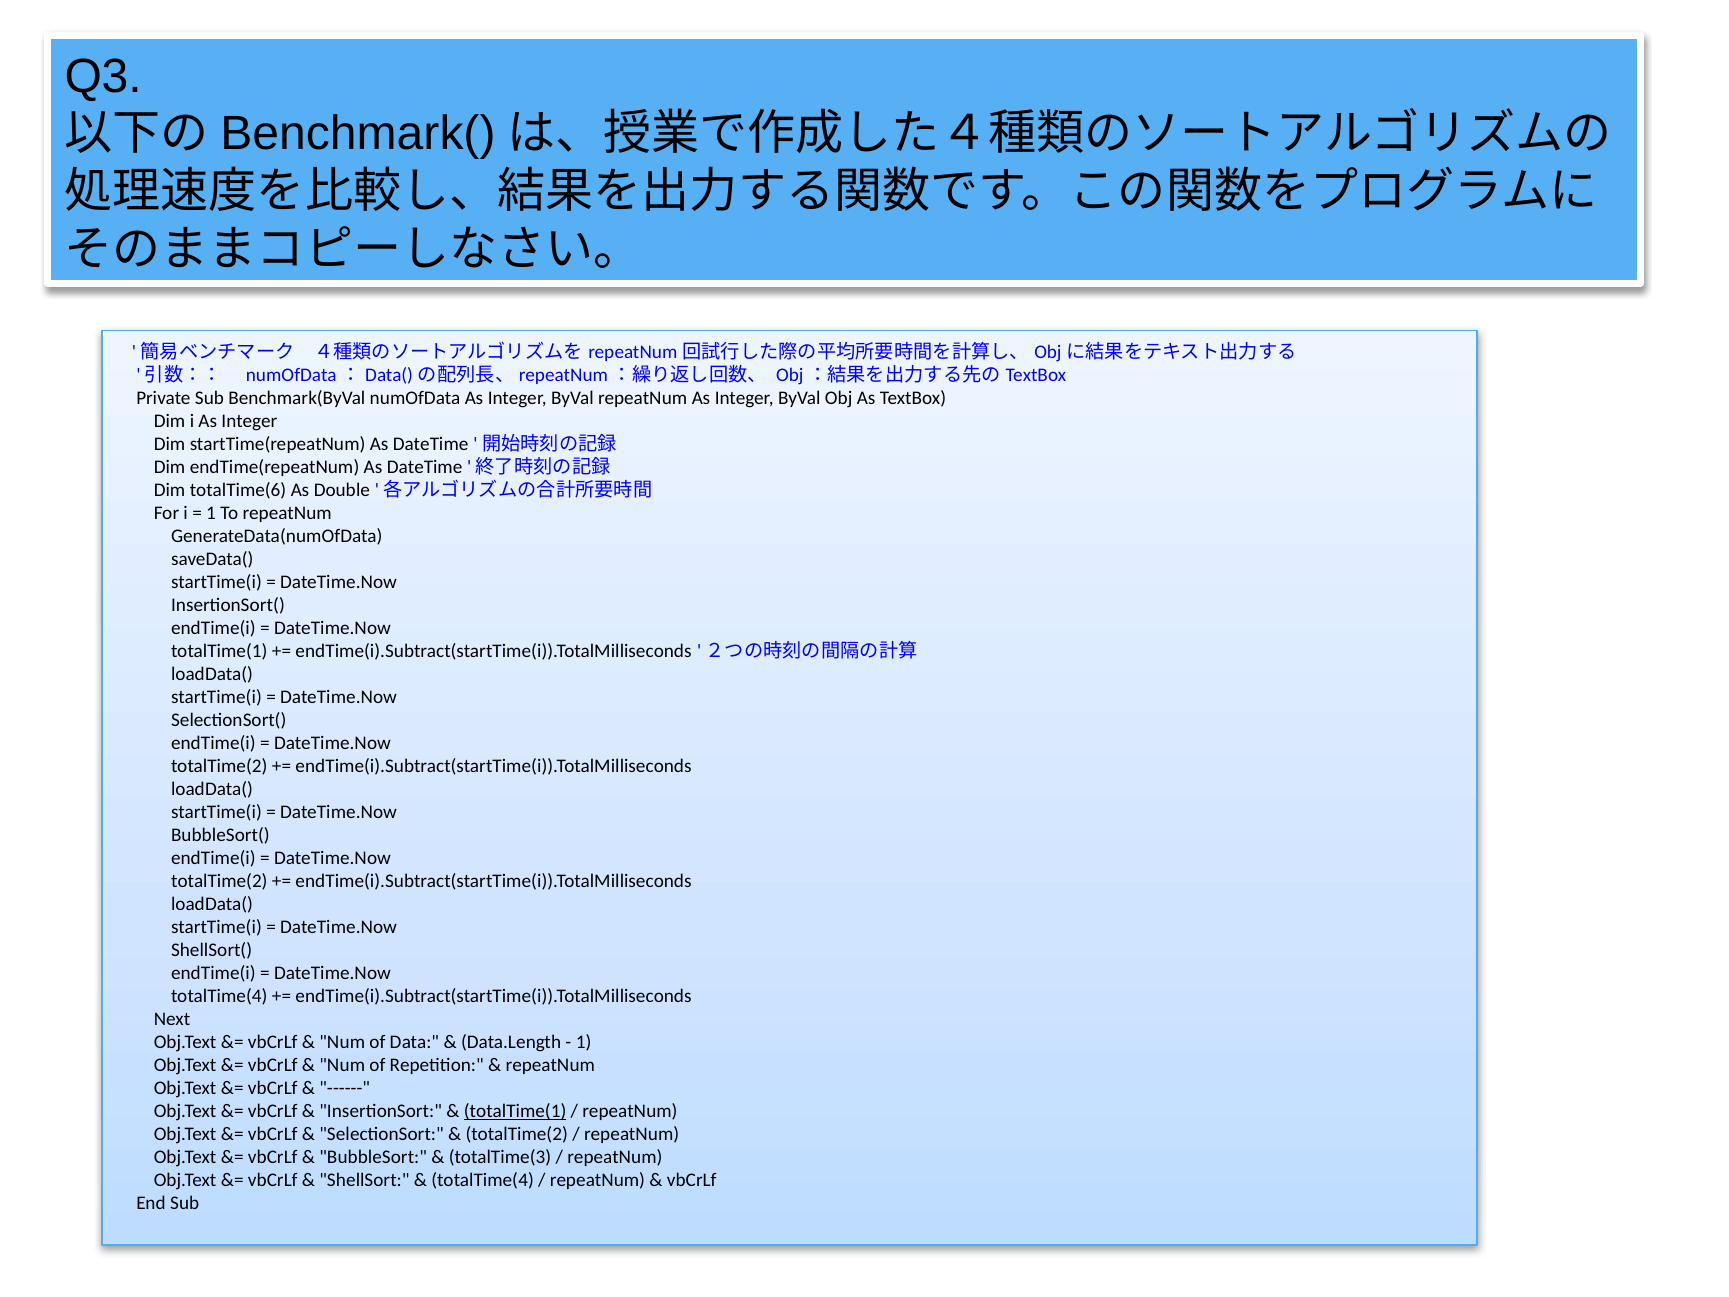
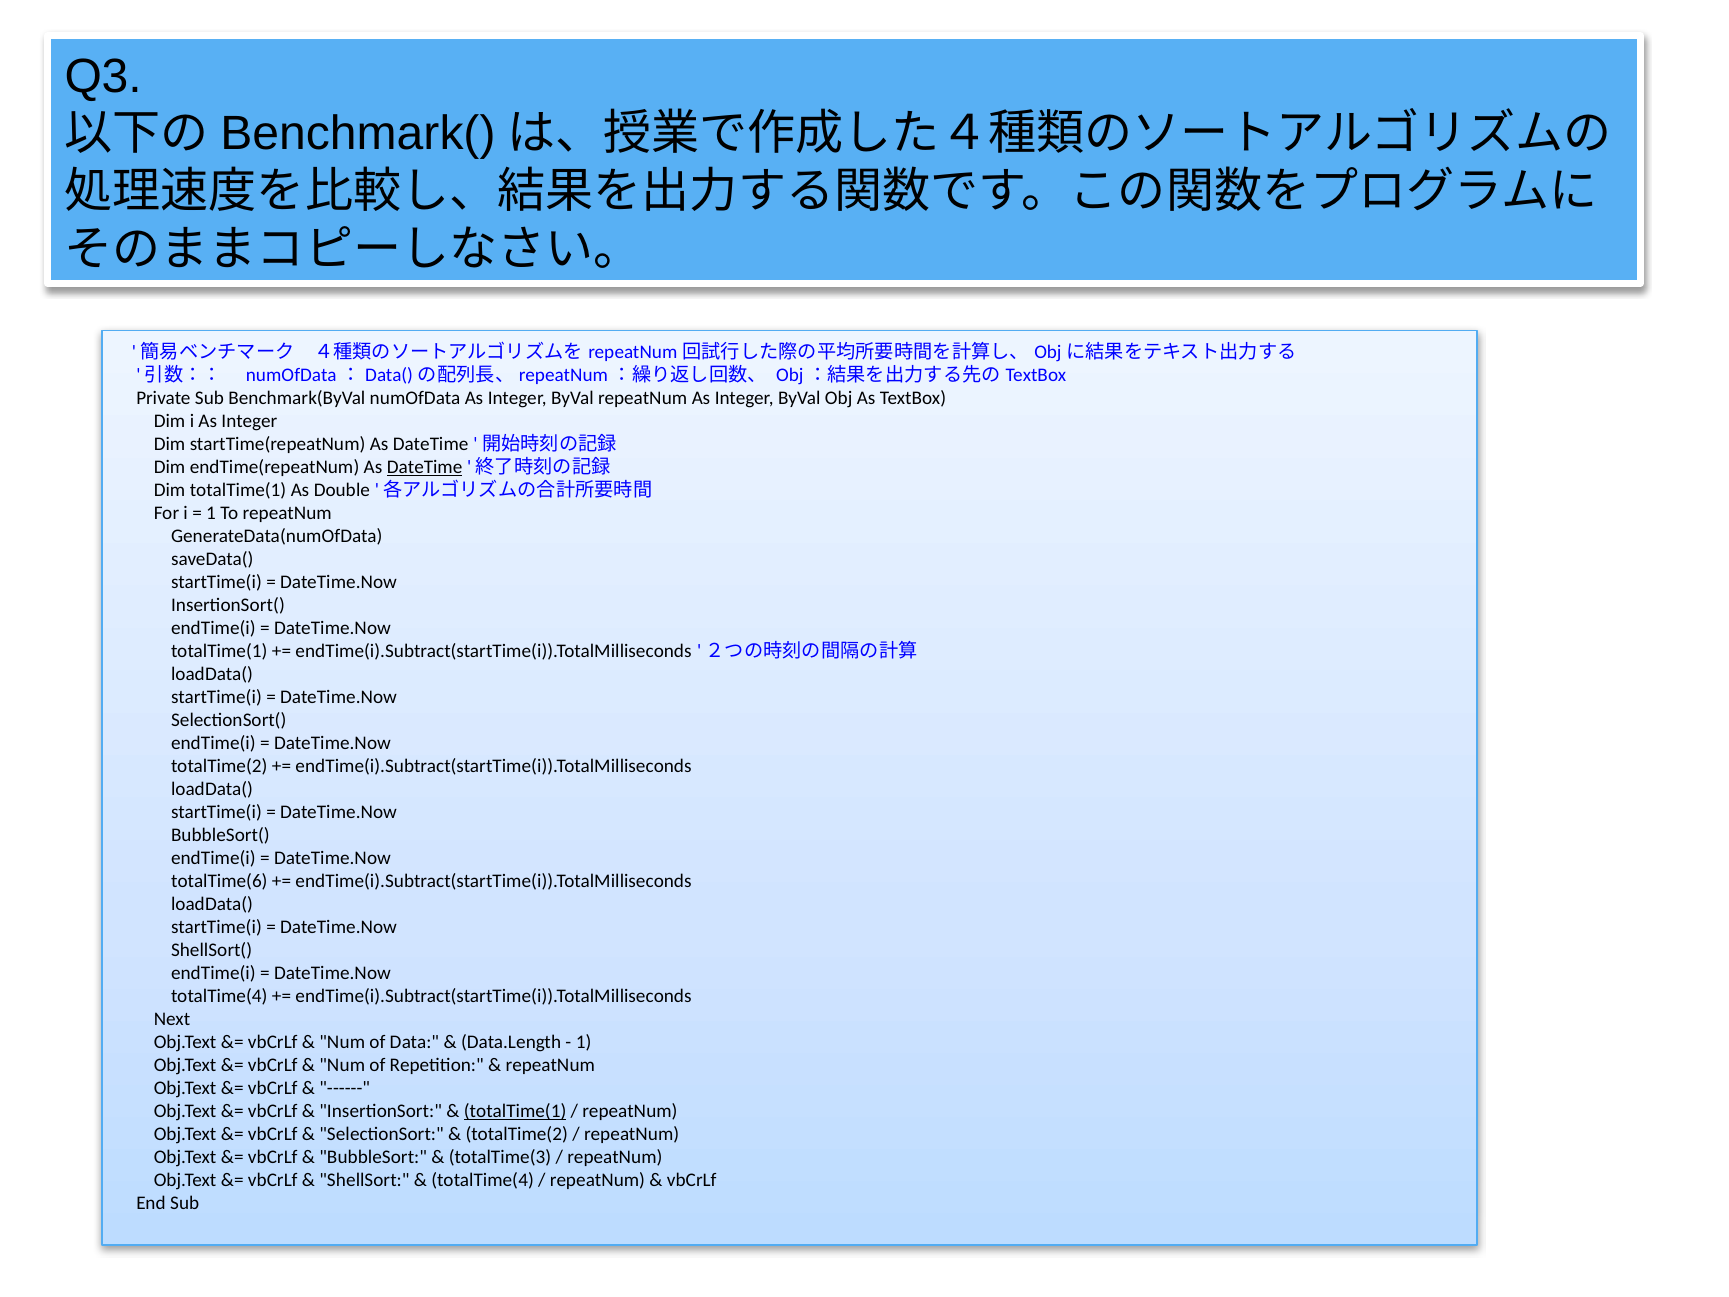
DateTime at (425, 467) underline: none -> present
Dim totalTime(6: totalTime(6 -> totalTime(1
totalTime(2 at (219, 881): totalTime(2 -> totalTime(6
